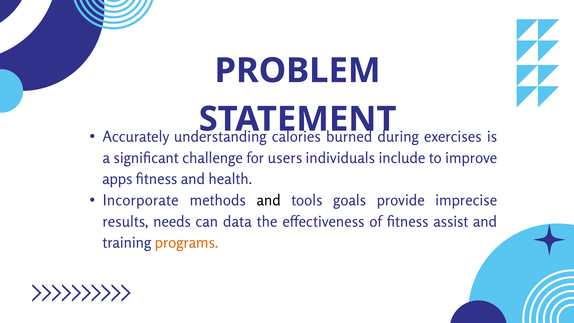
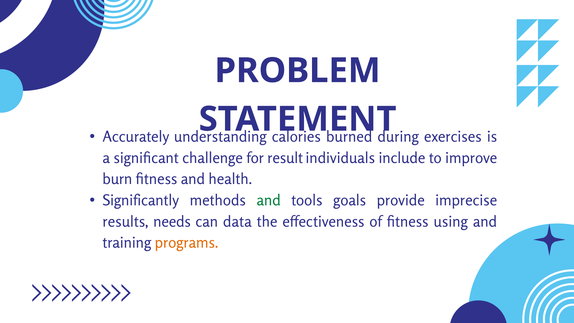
users: users -> result
apps: apps -> burn
Incorporate: Incorporate -> Significantly
and at (269, 200) colour: black -> green
assist: assist -> using
